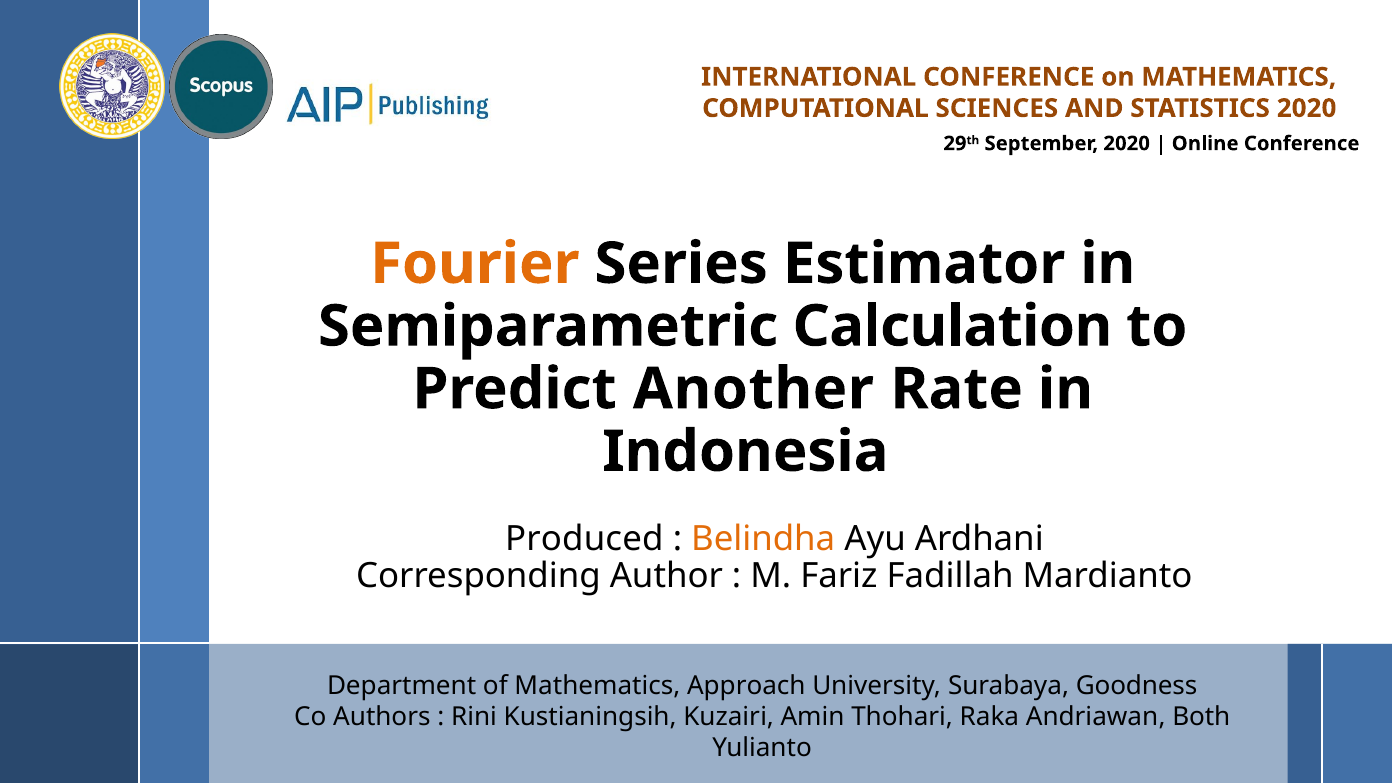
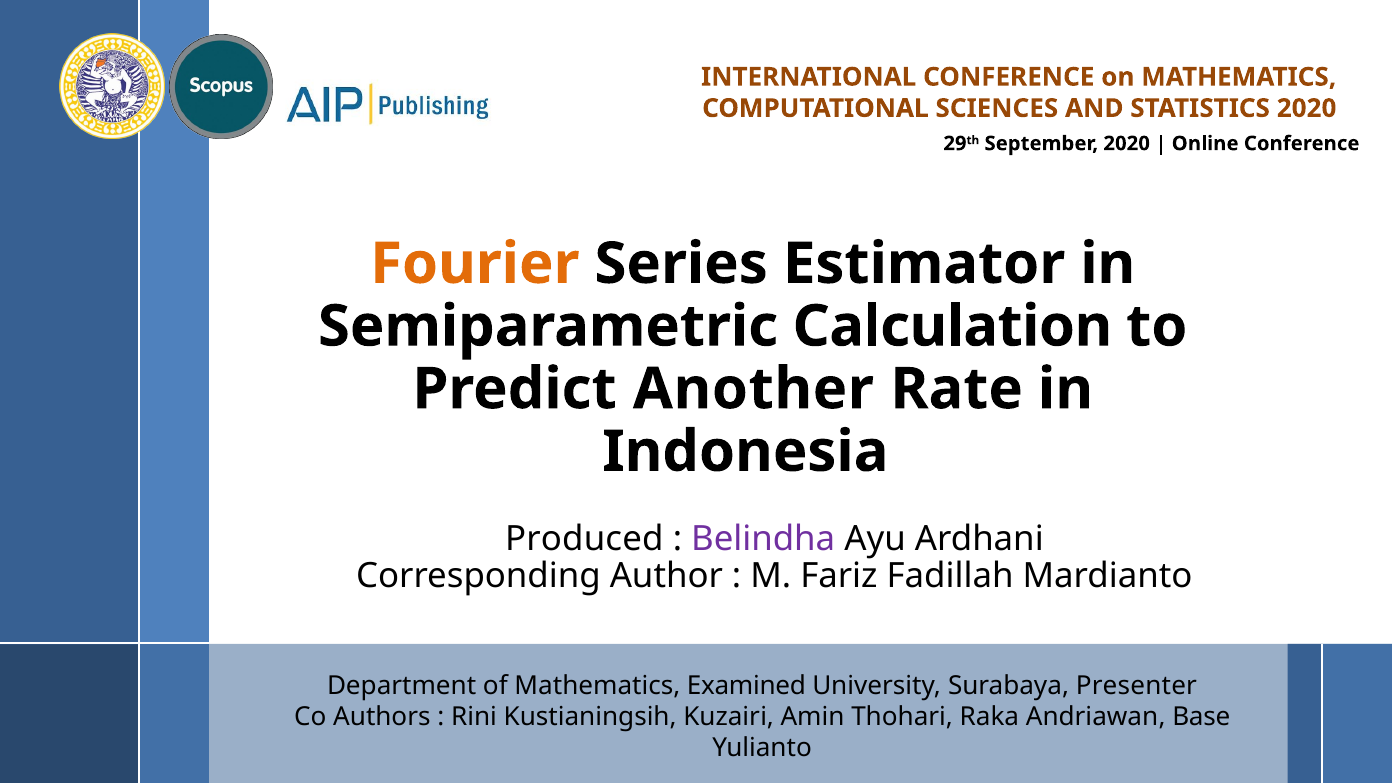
Belindha colour: orange -> purple
Approach: Approach -> Examined
Goodness: Goodness -> Presenter
Both: Both -> Base
